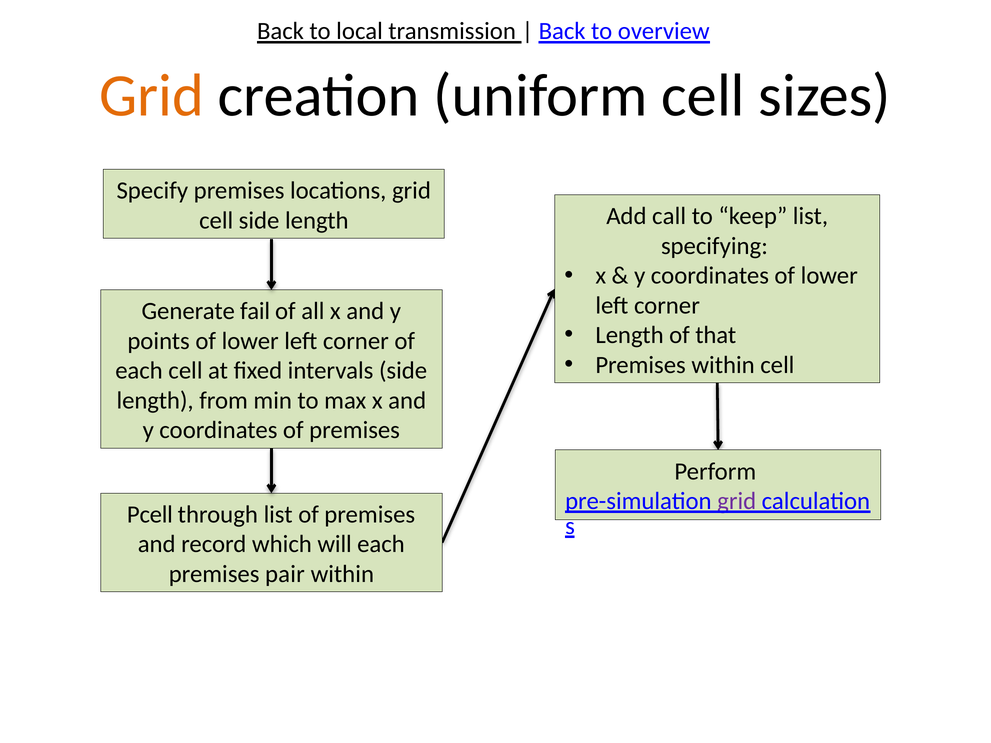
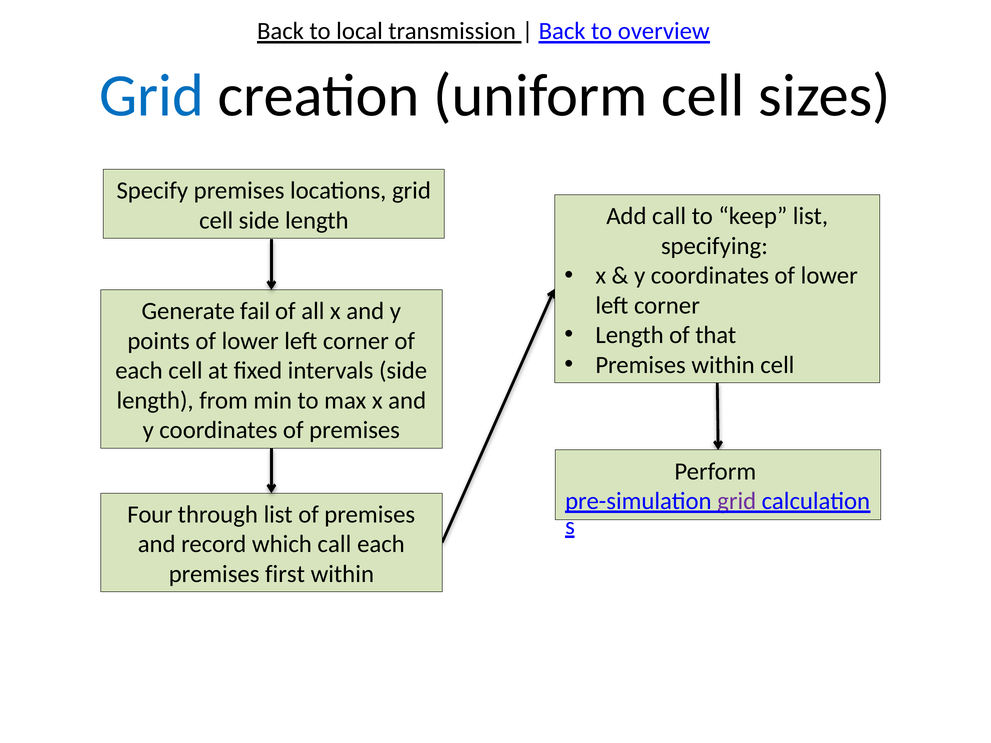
Grid at (152, 96) colour: orange -> blue
Pcell: Pcell -> Four
which will: will -> call
pair: pair -> first
